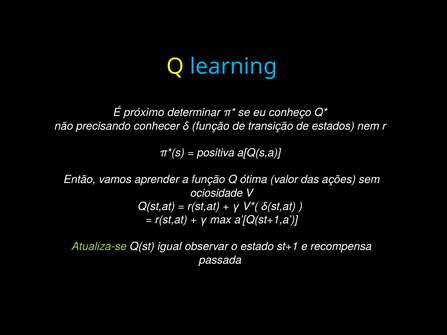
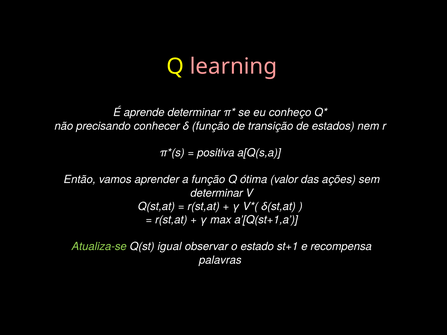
learning colour: light blue -> pink
próximo: próximo -> aprende
ociosidade at (217, 193): ociosidade -> determinar
passada: passada -> palavras
